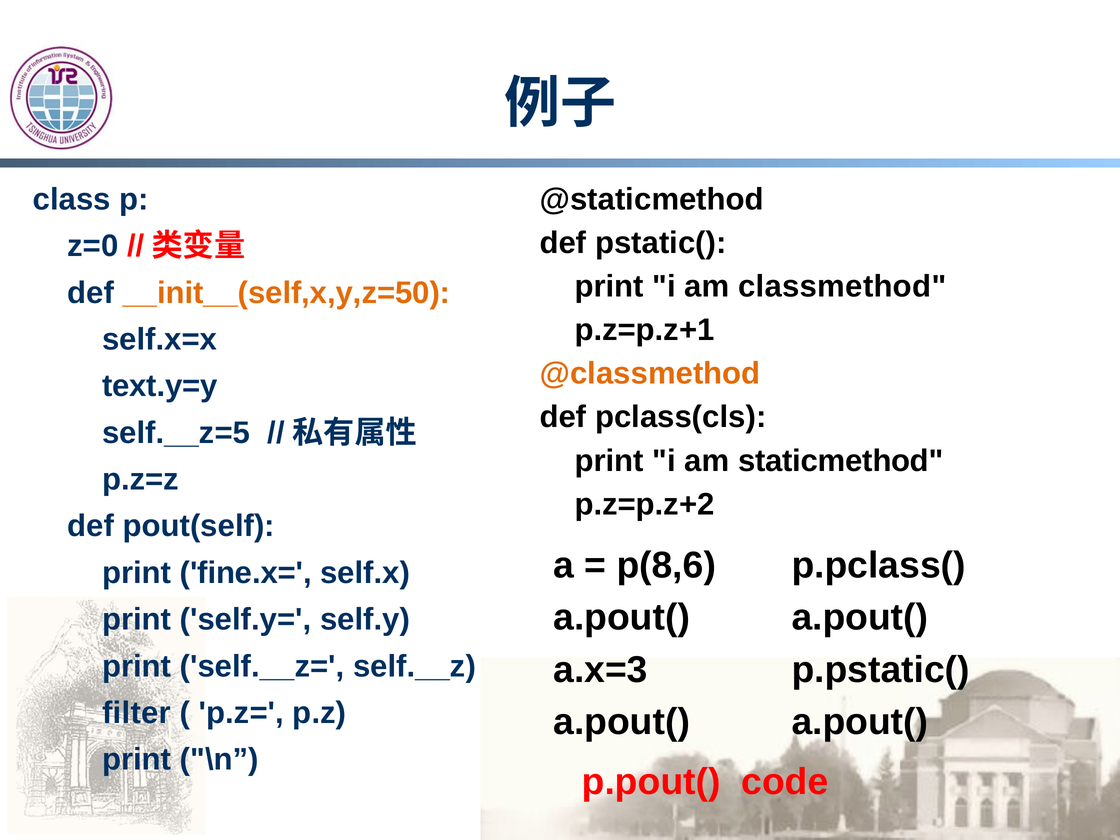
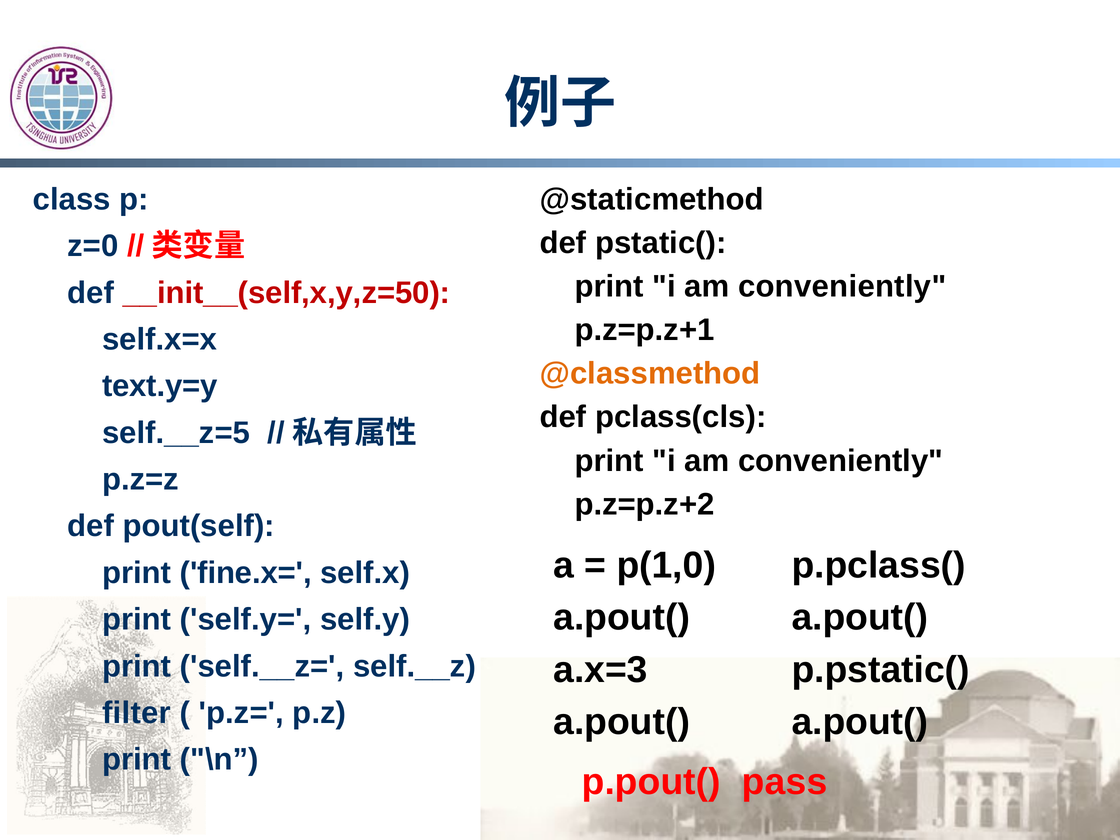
classmethod at (842, 287): classmethod -> conveniently
__init__(self,x,y,z=50 colour: orange -> red
staticmethod at (841, 461): staticmethod -> conveniently
p(8,6: p(8,6 -> p(1,0
code: code -> pass
